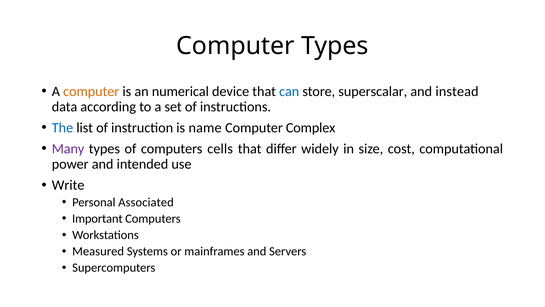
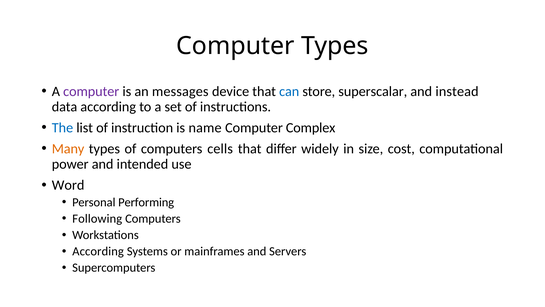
computer at (91, 91) colour: orange -> purple
numerical: numerical -> messages
Many colour: purple -> orange
Write: Write -> Word
Associated: Associated -> Performing
Important: Important -> Following
Measured at (98, 251): Measured -> According
